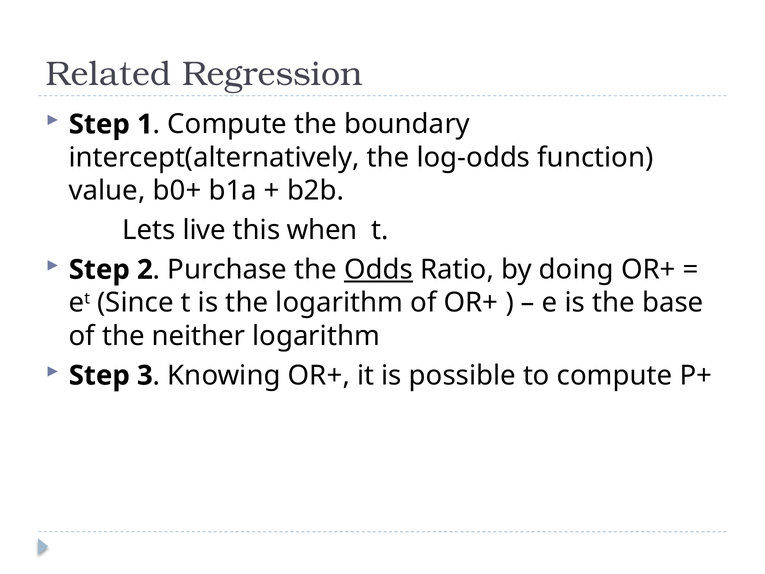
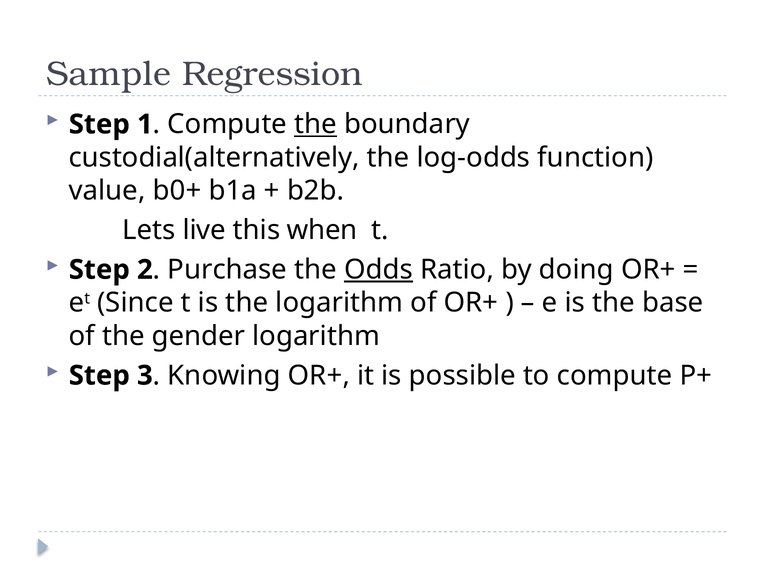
Related: Related -> Sample
the at (316, 124) underline: none -> present
intercept(alternatively: intercept(alternatively -> custodial(alternatively
neither: neither -> gender
